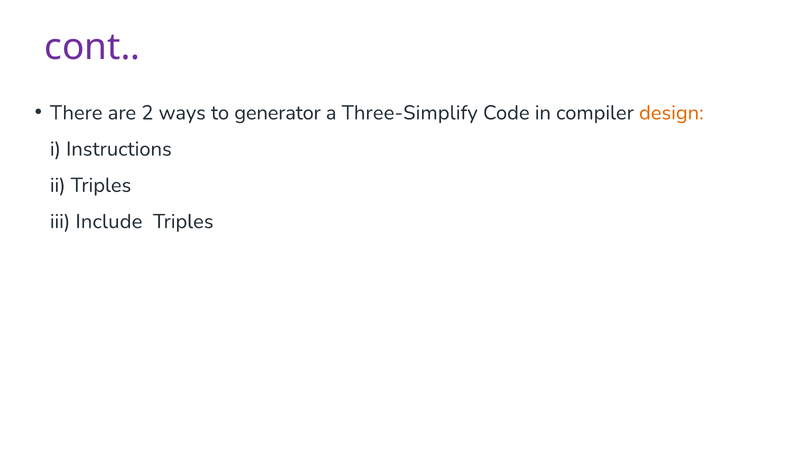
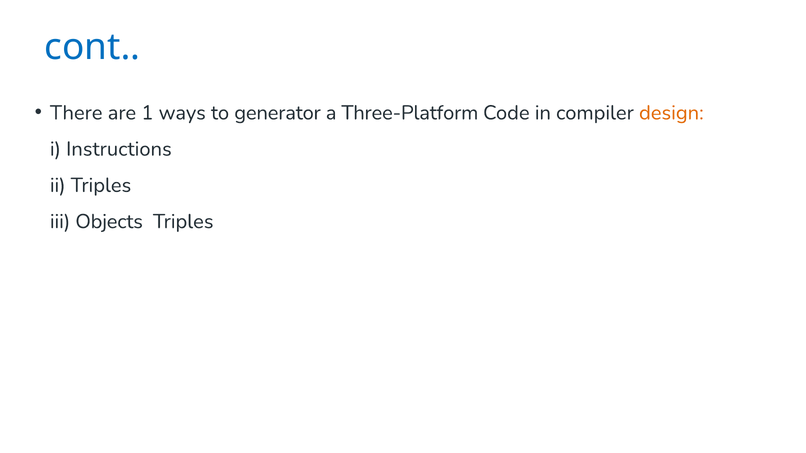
cont colour: purple -> blue
2: 2 -> 1
Three-Simplify: Three-Simplify -> Three-Platform
Include: Include -> Objects
